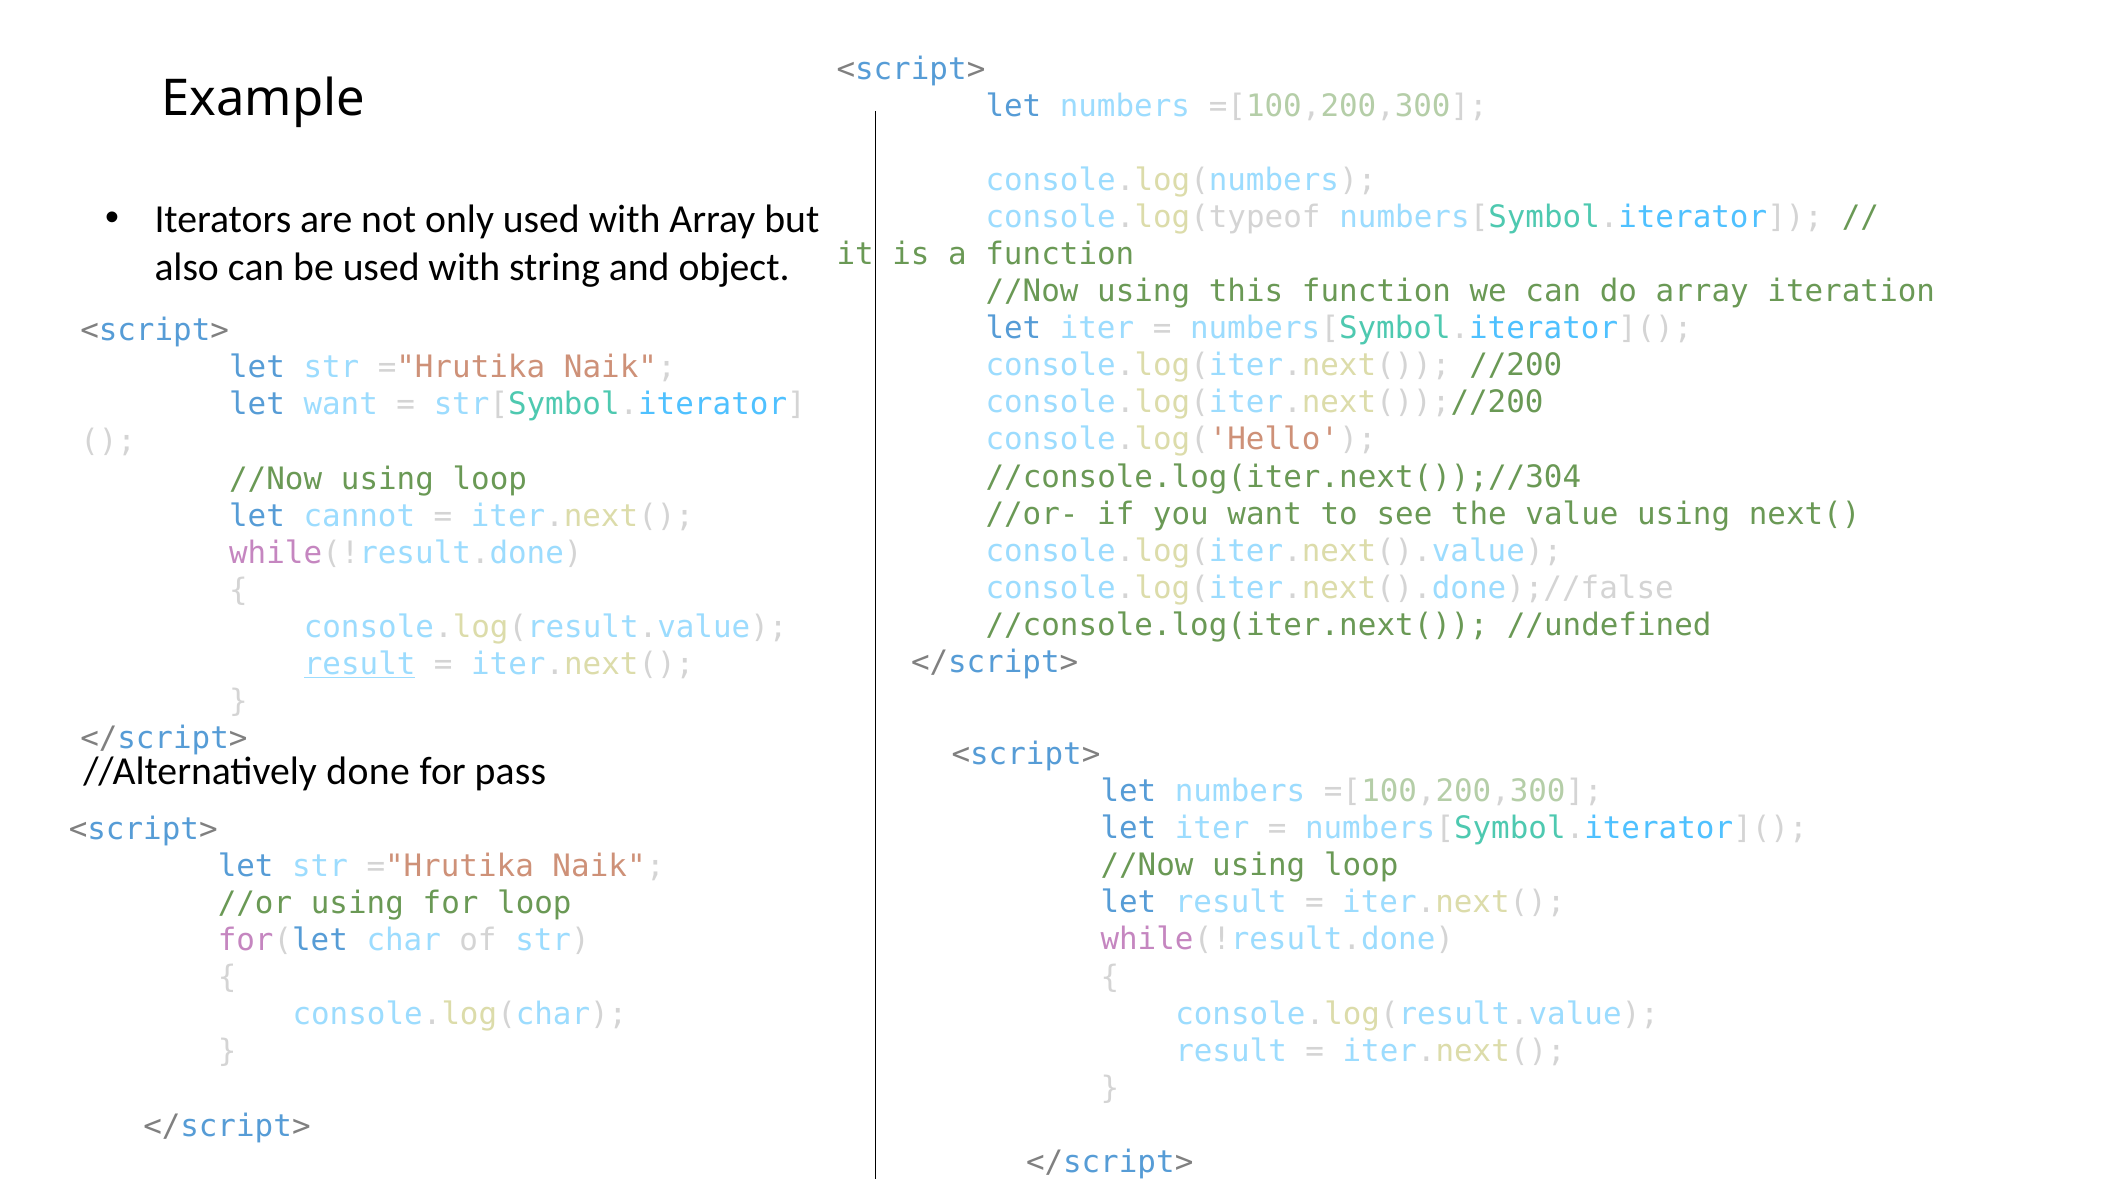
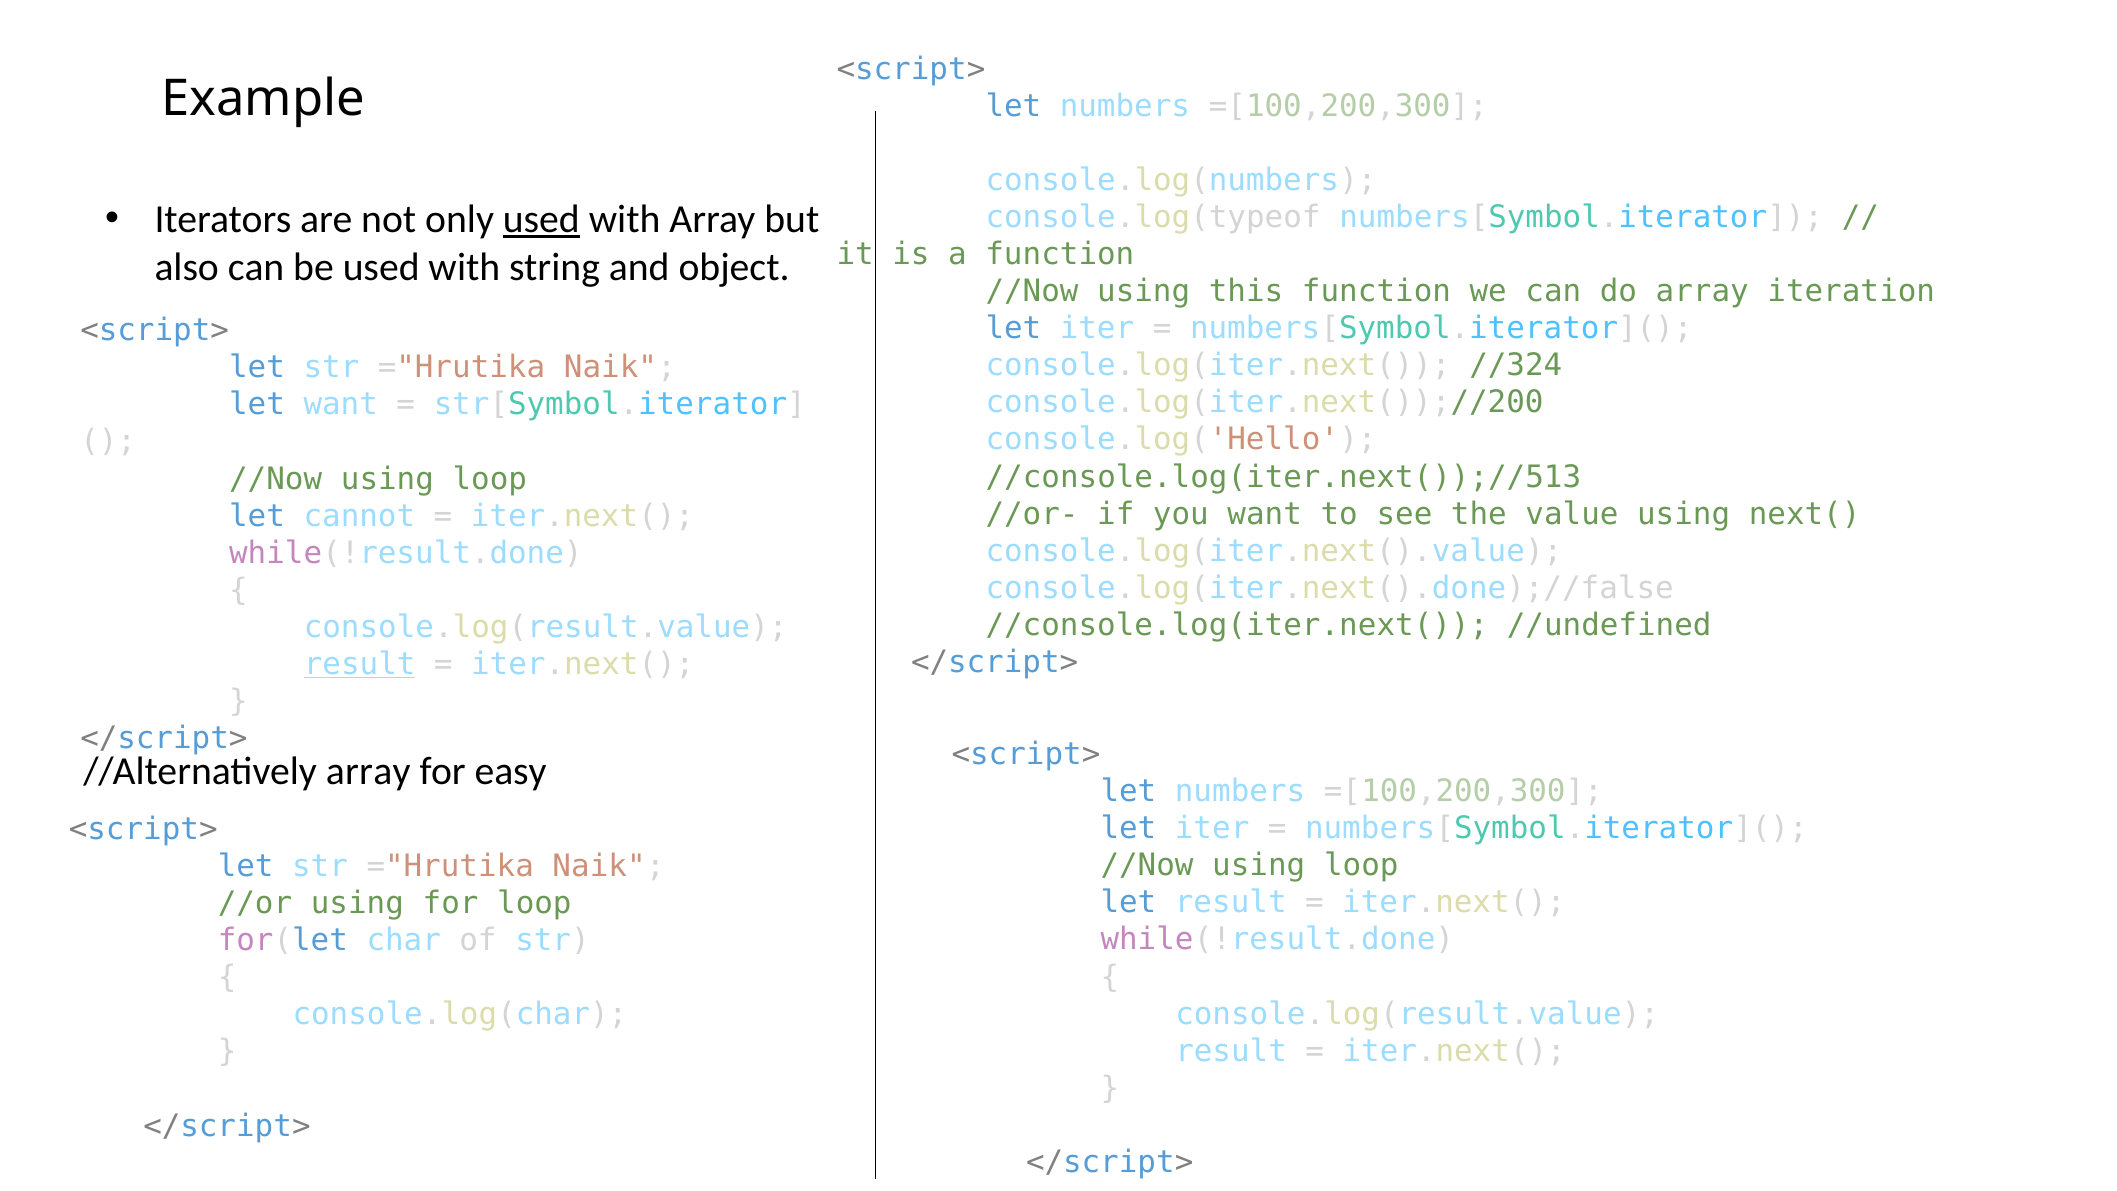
used at (541, 219) underline: none -> present
//200: //200 -> //324
//console.log(iter.next());//304: //console.log(iter.next());//304 -> //console.log(iter.next());//513
//Alternatively done: done -> array
pass: pass -> easy
